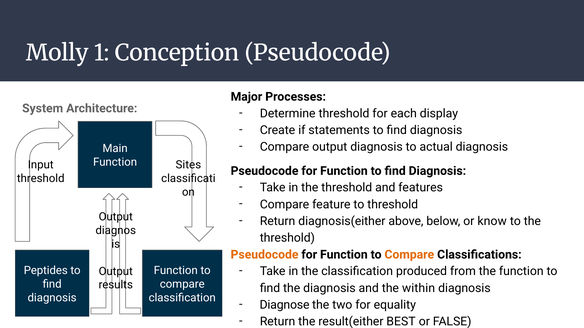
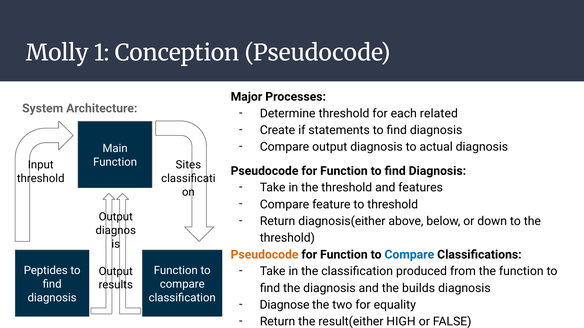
display: display -> related
know: know -> down
Compare at (409, 255) colour: orange -> blue
within: within -> builds
BEST: BEST -> HIGH
